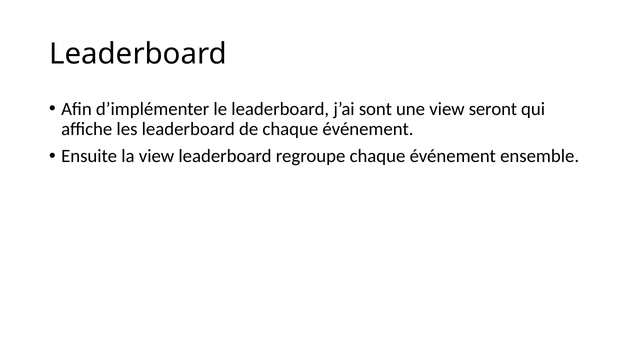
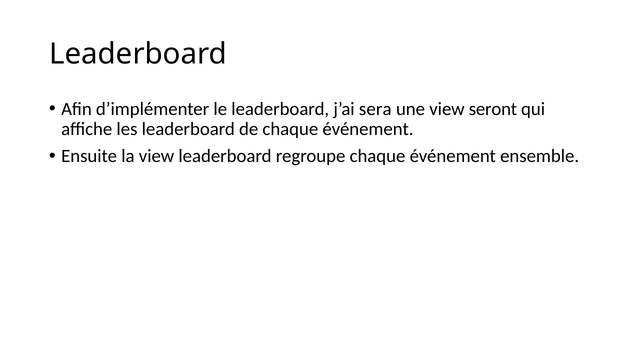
sont: sont -> sera
